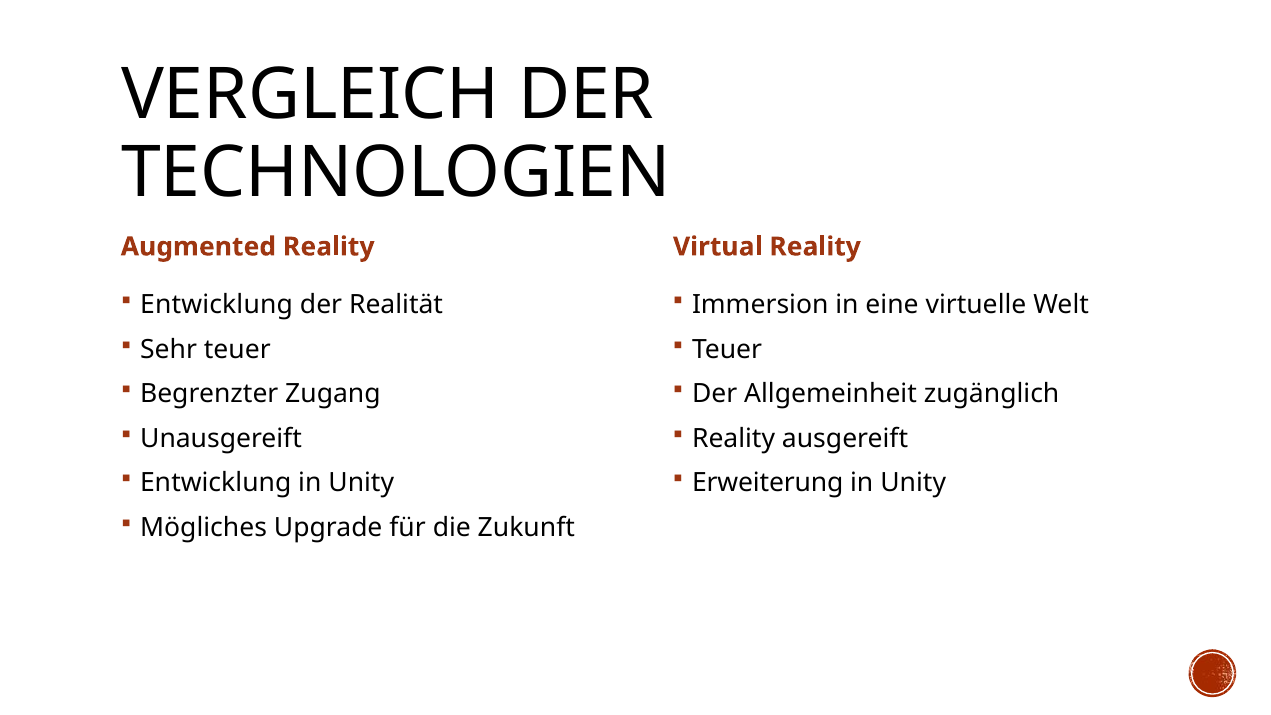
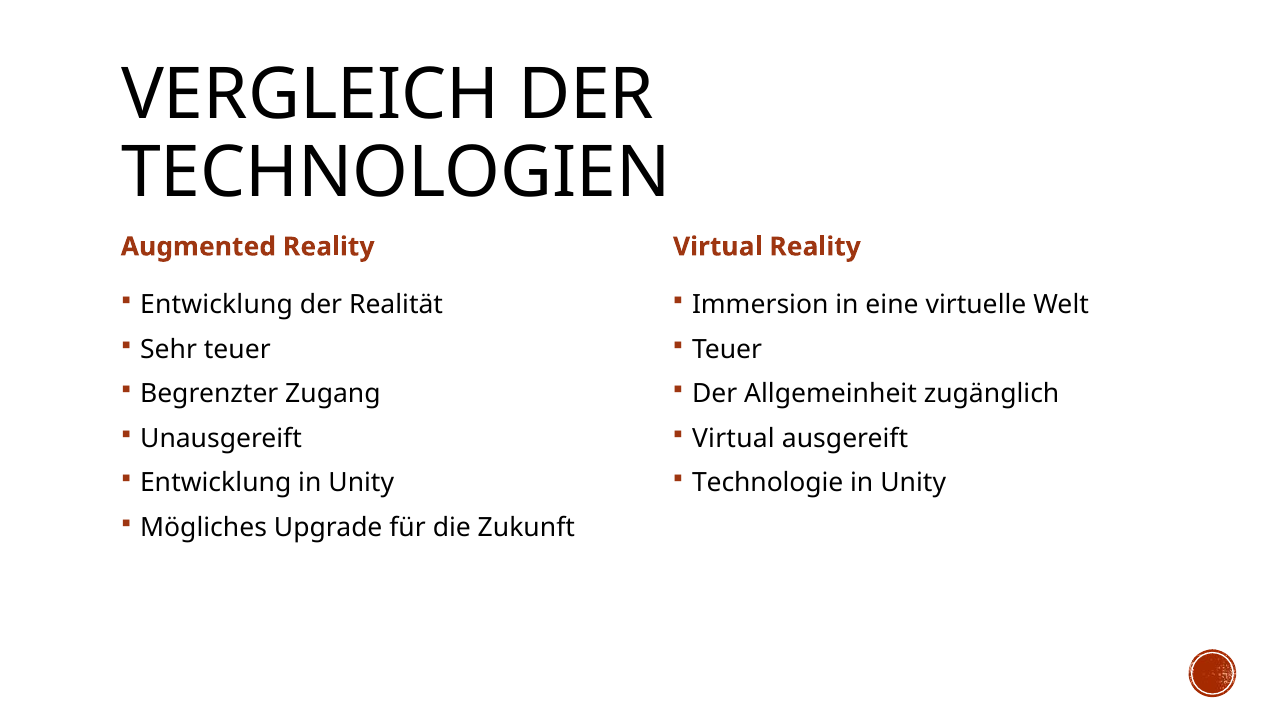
Reality at (734, 438): Reality -> Virtual
Erweiterung: Erweiterung -> Technologie
